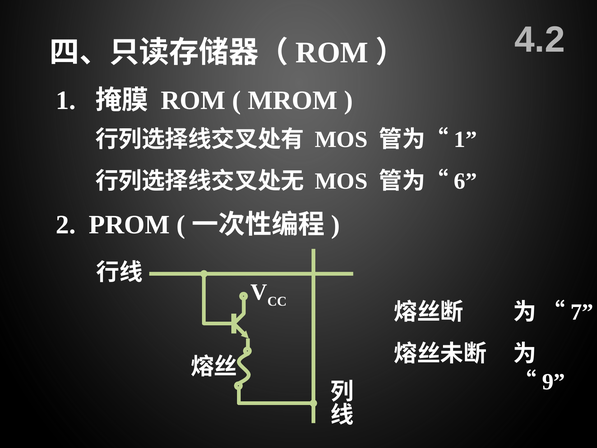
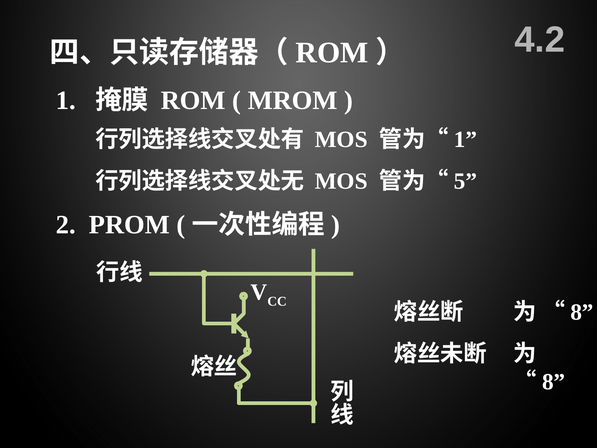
6: 6 -> 5
7 at (582, 312): 7 -> 8
9 at (554, 382): 9 -> 8
